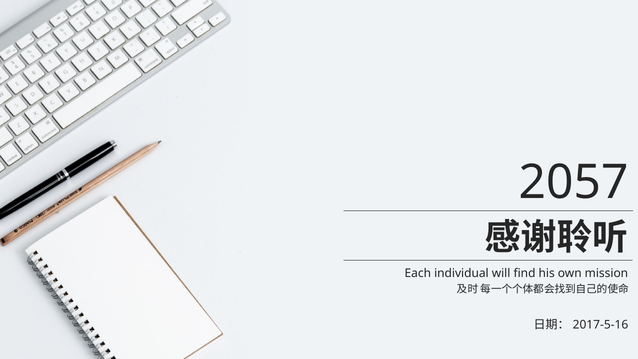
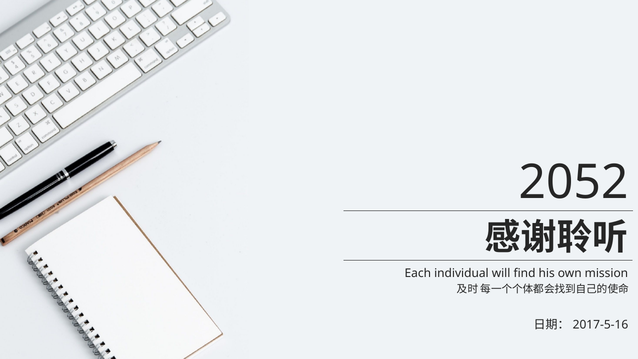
2057: 2057 -> 2052
